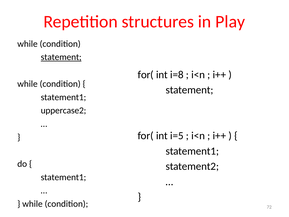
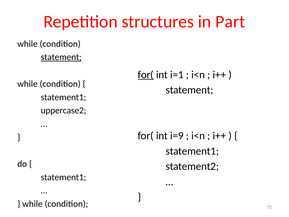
Play: Play -> Part
for( at (146, 75) underline: none -> present
i=8: i=8 -> i=1
i=5: i=5 -> i=9
